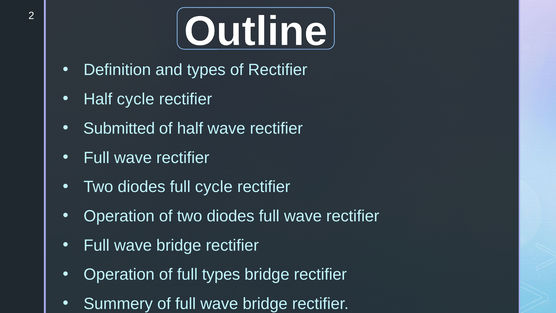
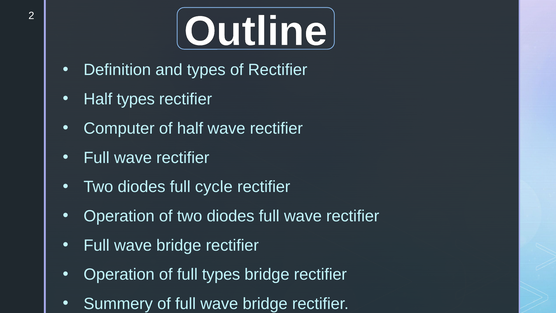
Half cycle: cycle -> types
Submitted: Submitted -> Computer
